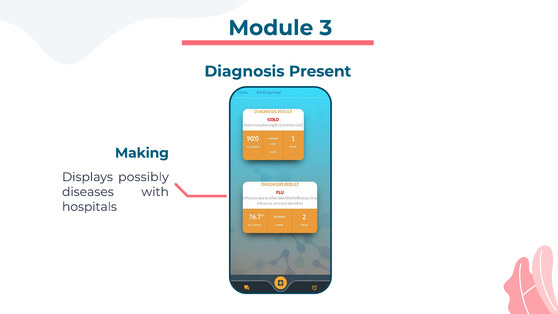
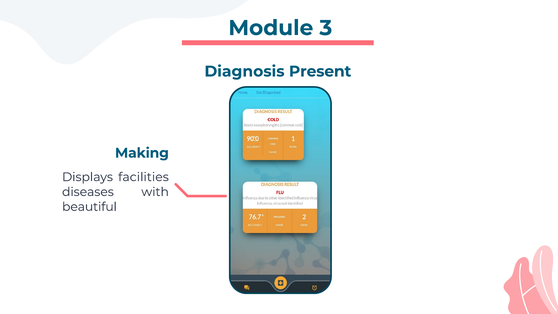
possibly: possibly -> facilities
hospitals: hospitals -> beautiful
